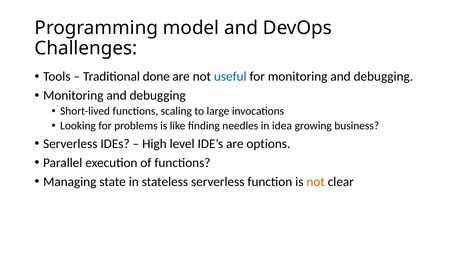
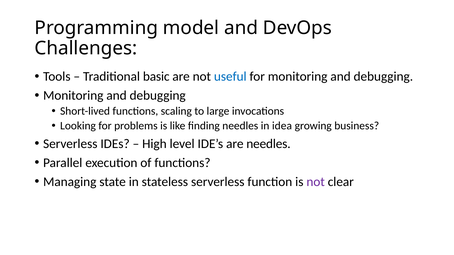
done: done -> basic
are options: options -> needles
not at (316, 182) colour: orange -> purple
